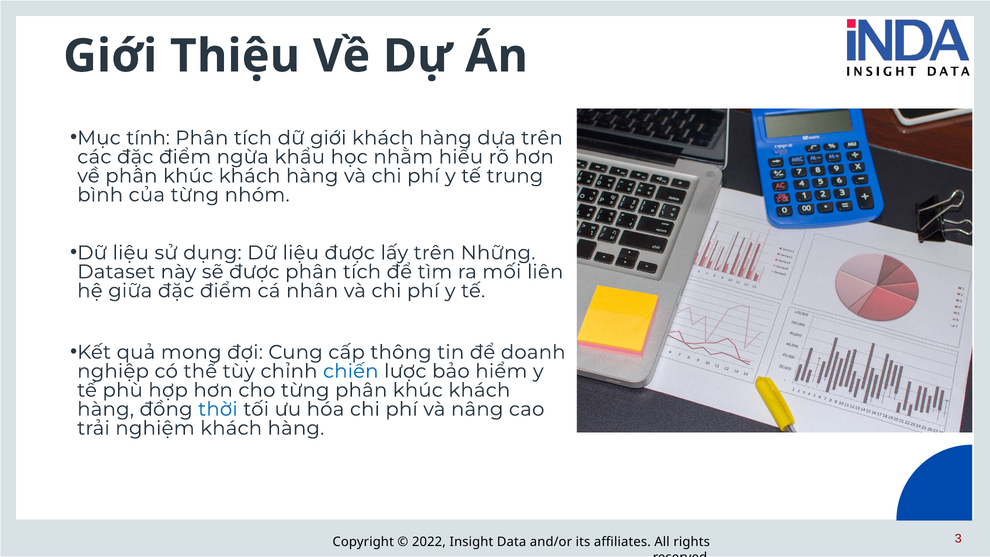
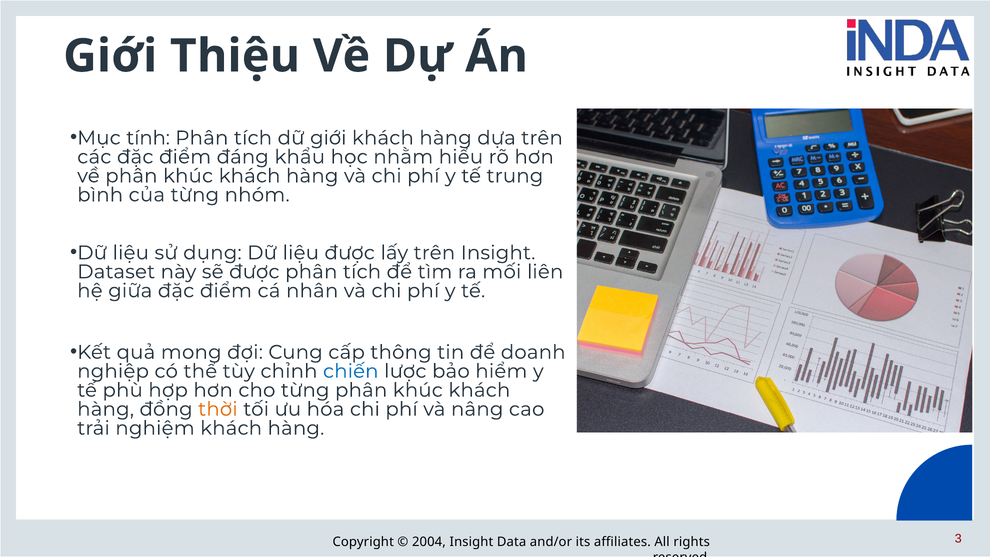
ngừa: ngừa -> đáng
trên Những: Những -> Insight
thời colour: blue -> orange
2022: 2022 -> 2004
